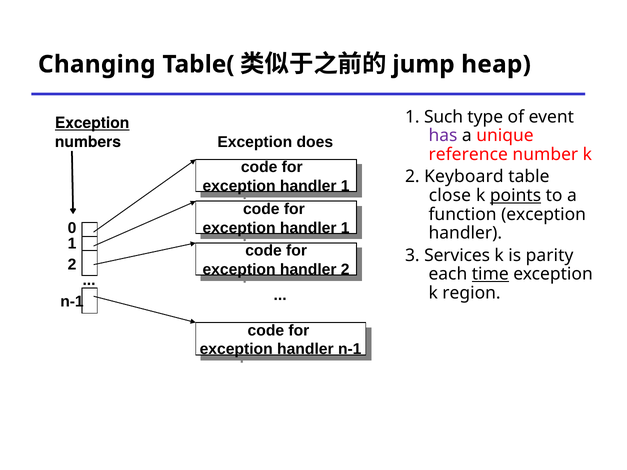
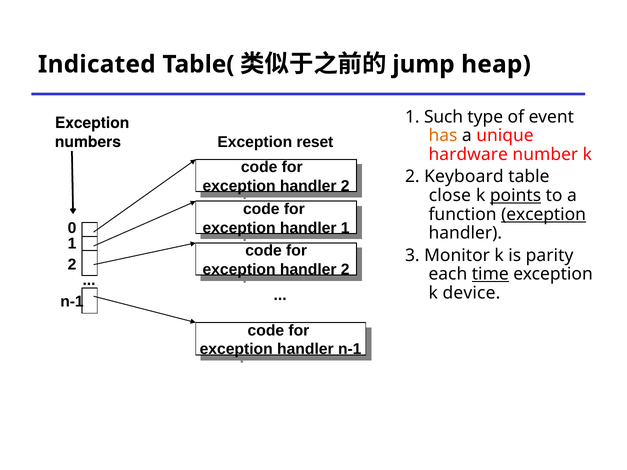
Changing: Changing -> Indicated
Exception at (92, 123) underline: present -> none
has colour: purple -> orange
does: does -> reset
reference: reference -> hardware
1 at (345, 186): 1 -> 2
exception at (544, 214) underline: none -> present
Services: Services -> Monitor
region: region -> device
